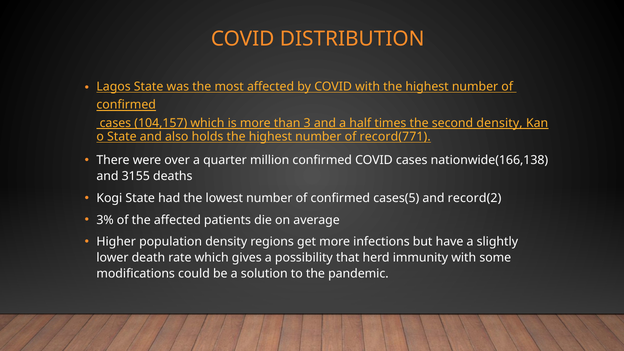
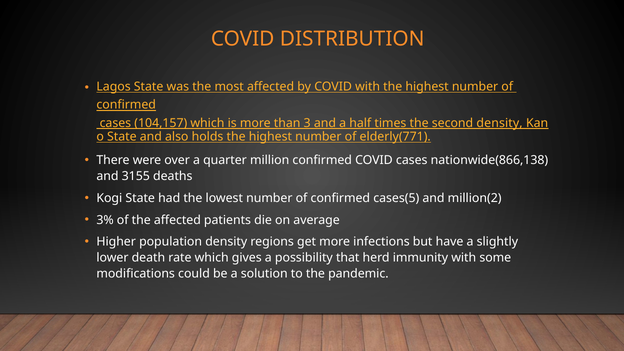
record(771: record(771 -> elderly(771
nationwide(166,138: nationwide(166,138 -> nationwide(866,138
record(2: record(2 -> million(2
